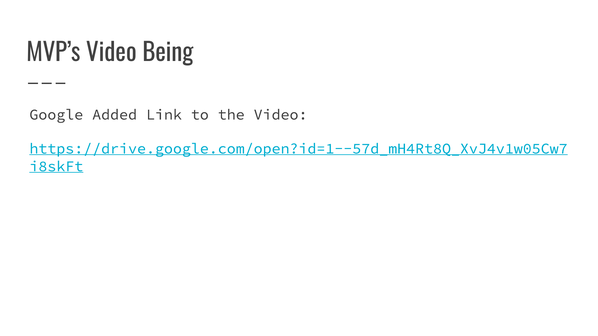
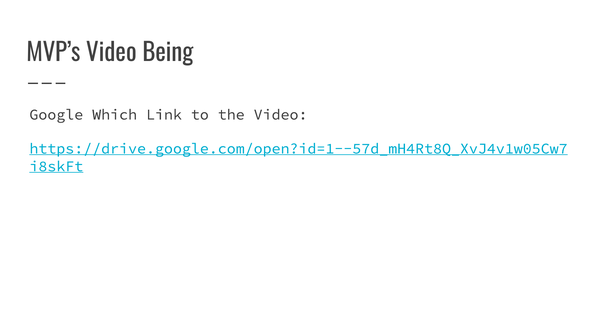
Added: Added -> Which
